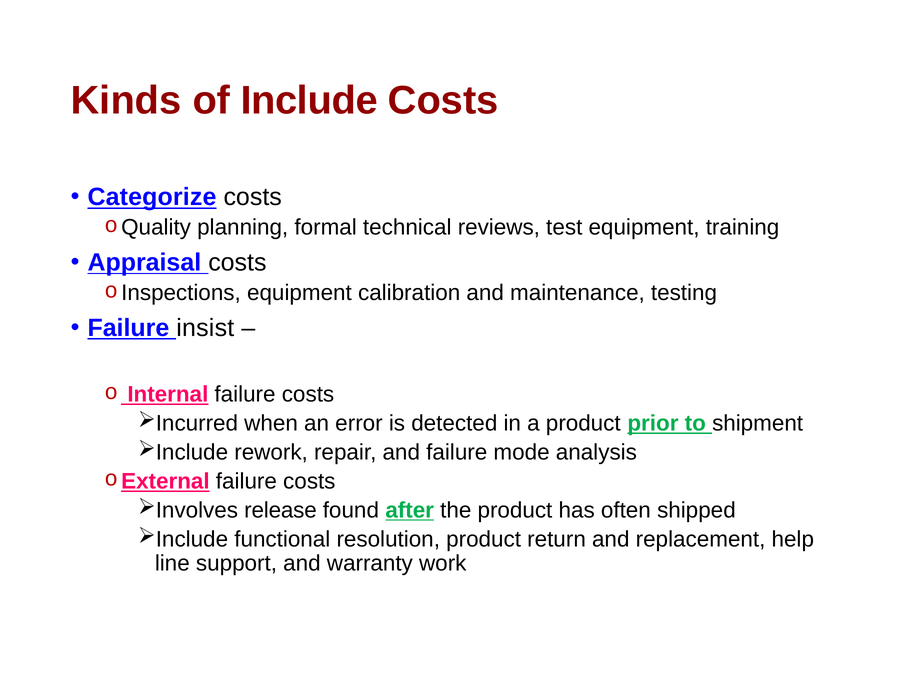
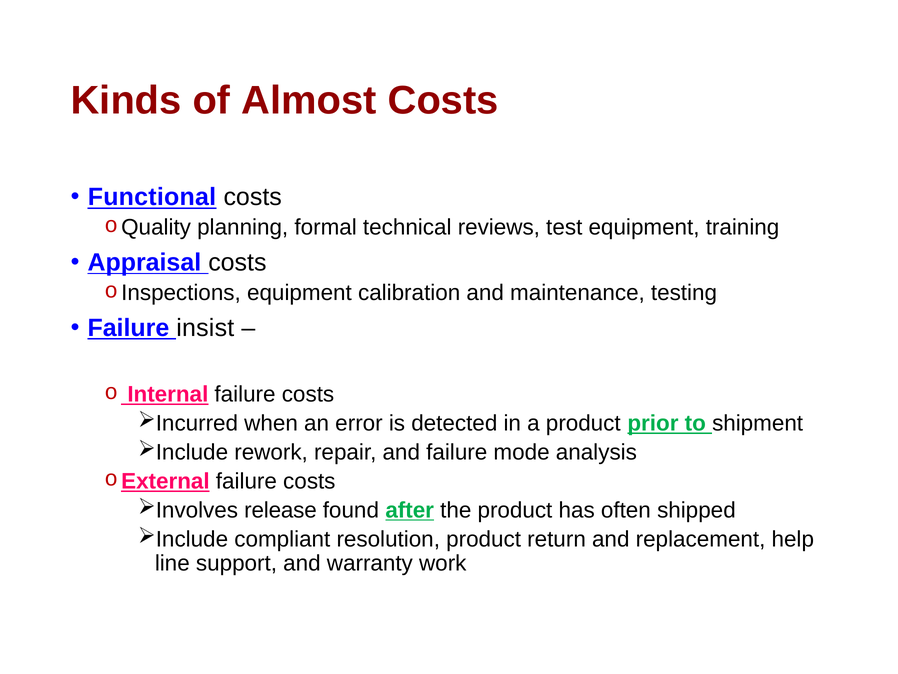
Include: Include -> Almost
Categorize: Categorize -> Functional
functional: functional -> compliant
